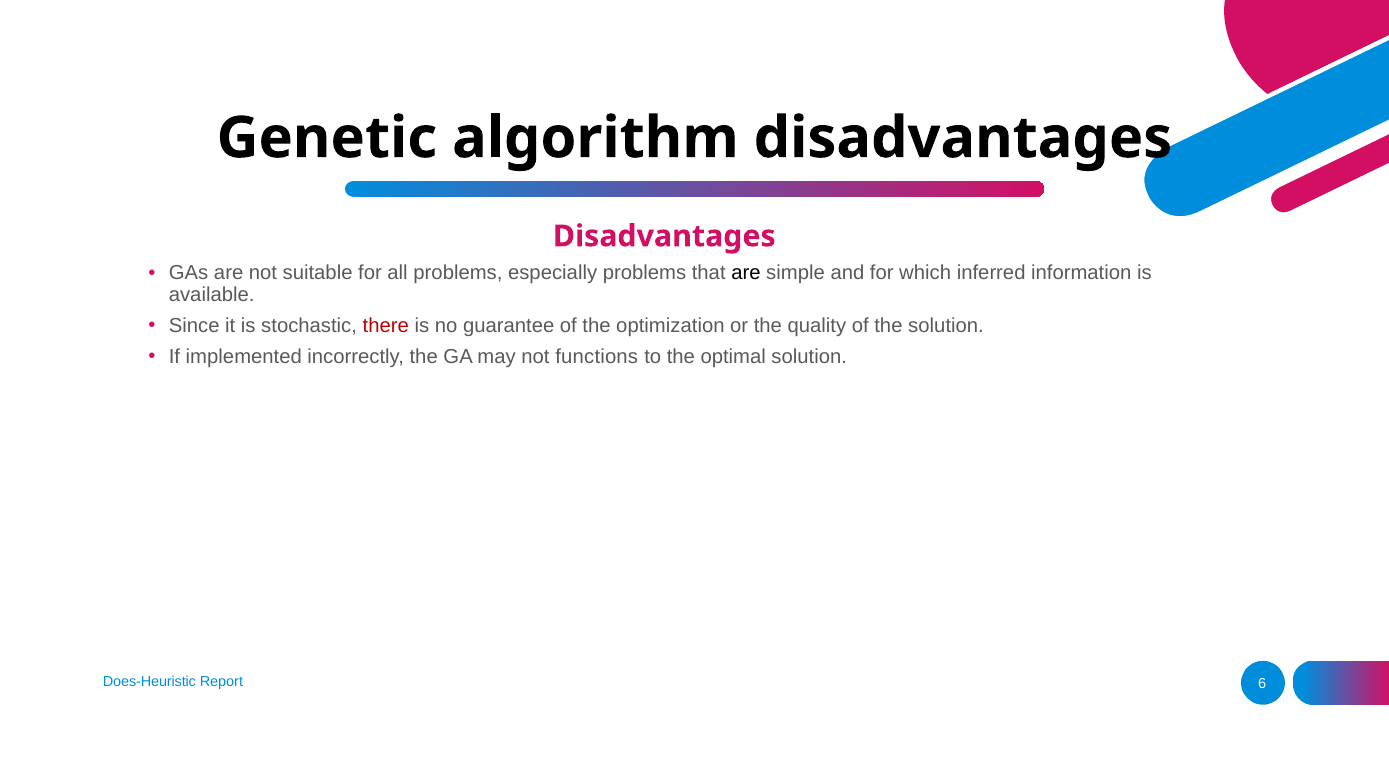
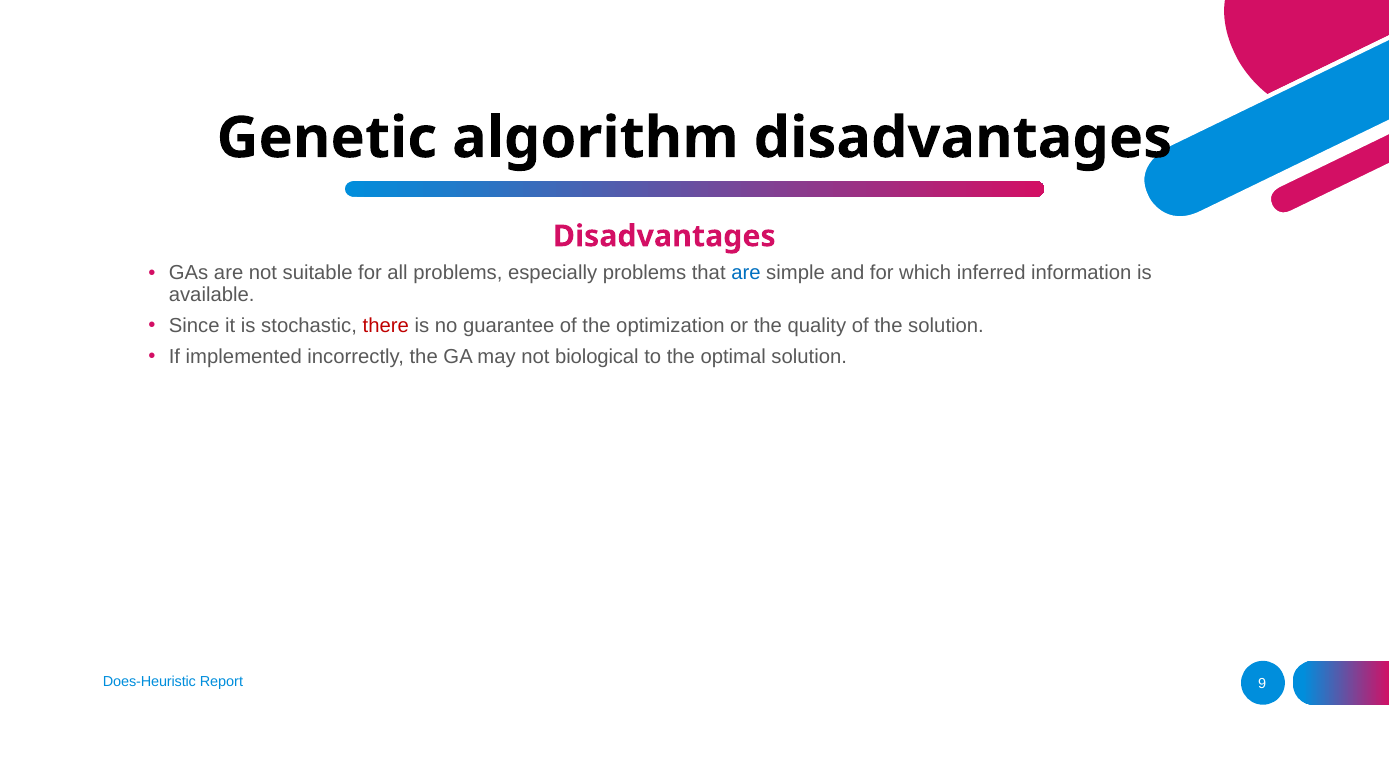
are at (746, 273) colour: black -> blue
functions: functions -> biological
6: 6 -> 9
